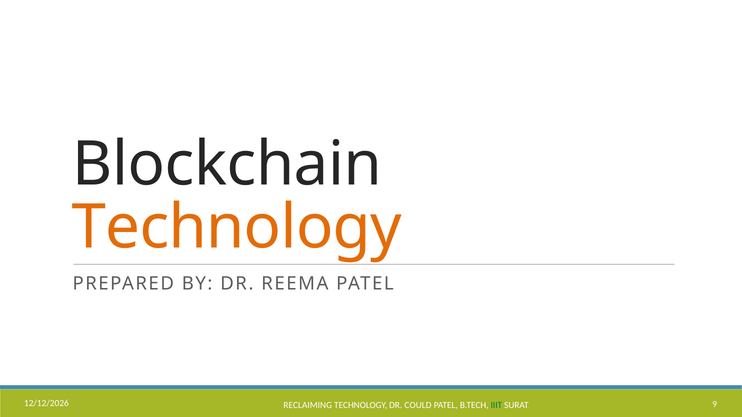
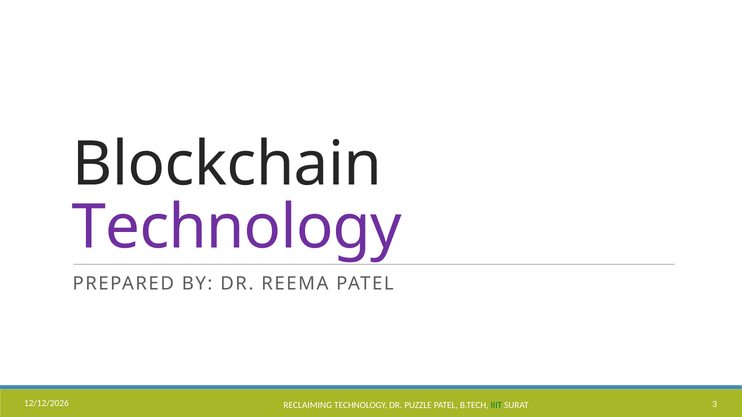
Technology at (237, 227) colour: orange -> purple
COULD: COULD -> PUZZLE
9: 9 -> 3
